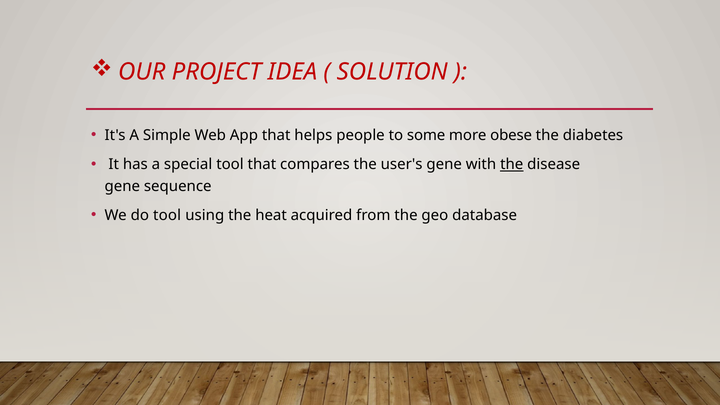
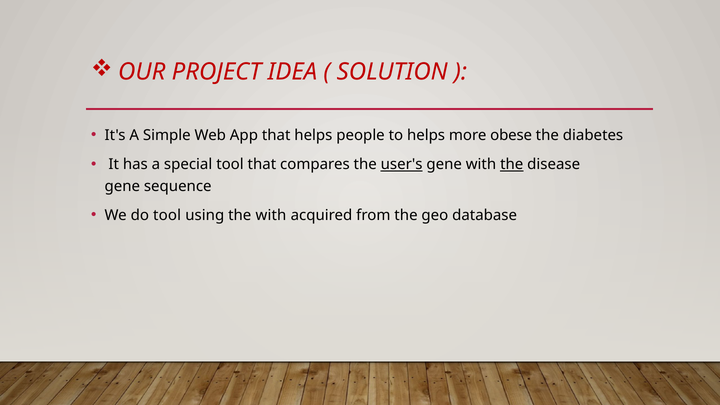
to some: some -> helps
user's underline: none -> present
the heat: heat -> with
